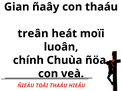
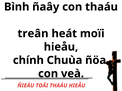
Gian: Gian -> Bình
luoân at (61, 47): luoân -> hieåu
